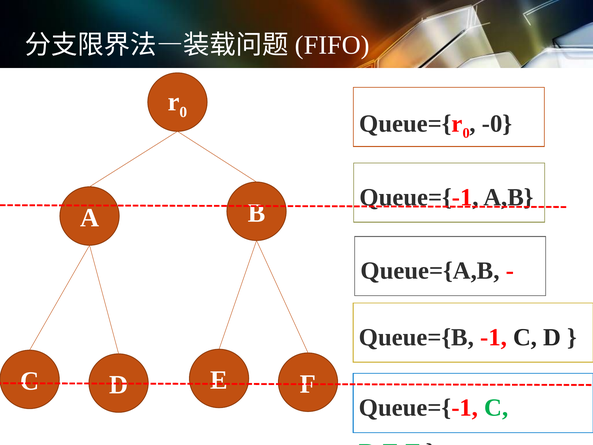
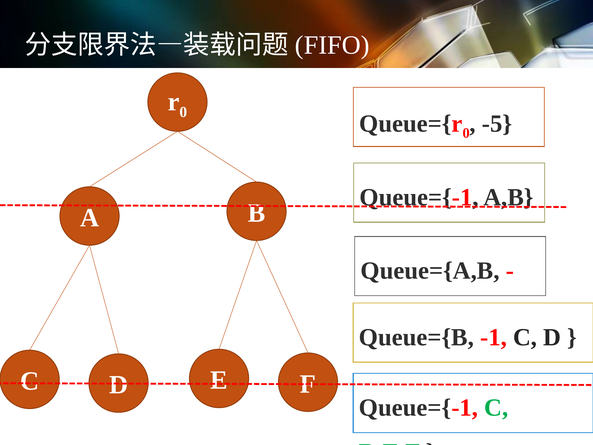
-0: -0 -> -5
